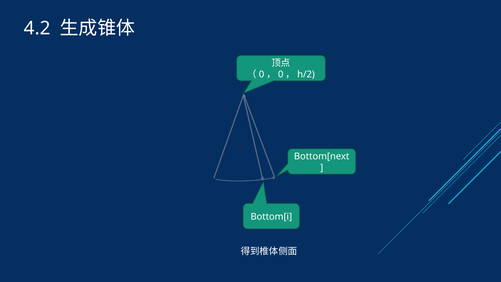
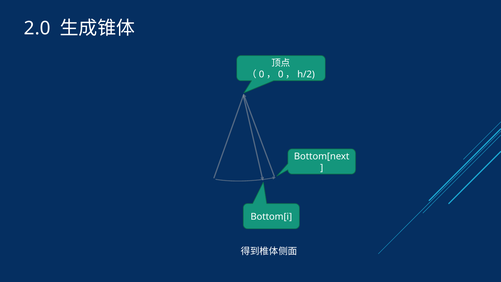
4.2: 4.2 -> 2.0
